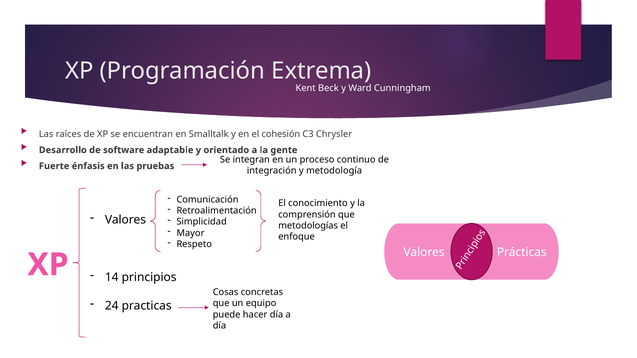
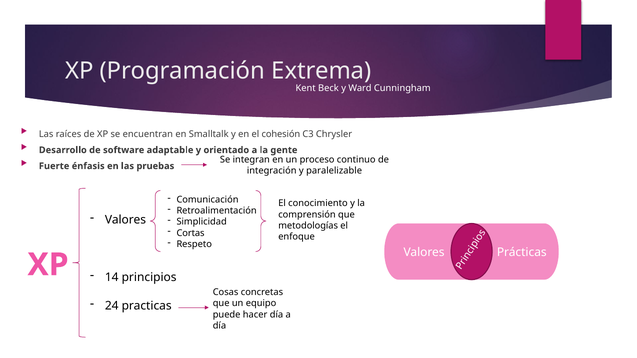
metodología: metodología -> paralelizable
Mayor: Mayor -> Cortas
